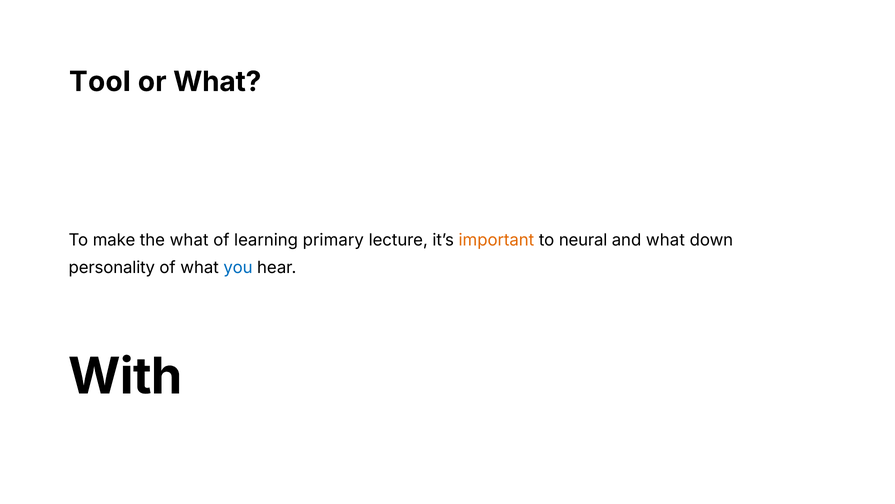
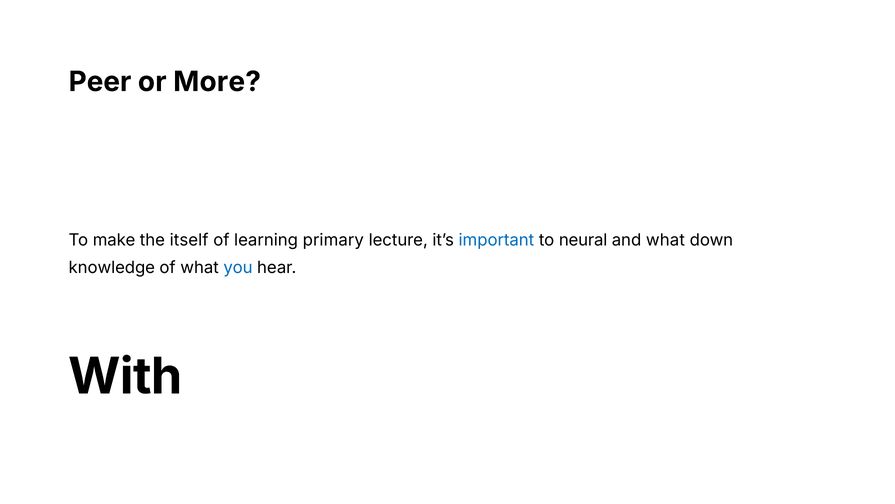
Tool: Tool -> Peer
or What: What -> More
the what: what -> itself
important colour: orange -> blue
personality: personality -> knowledge
